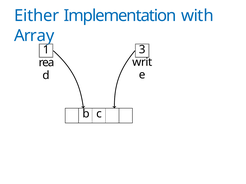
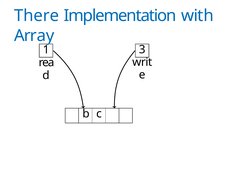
Either: Either -> There
